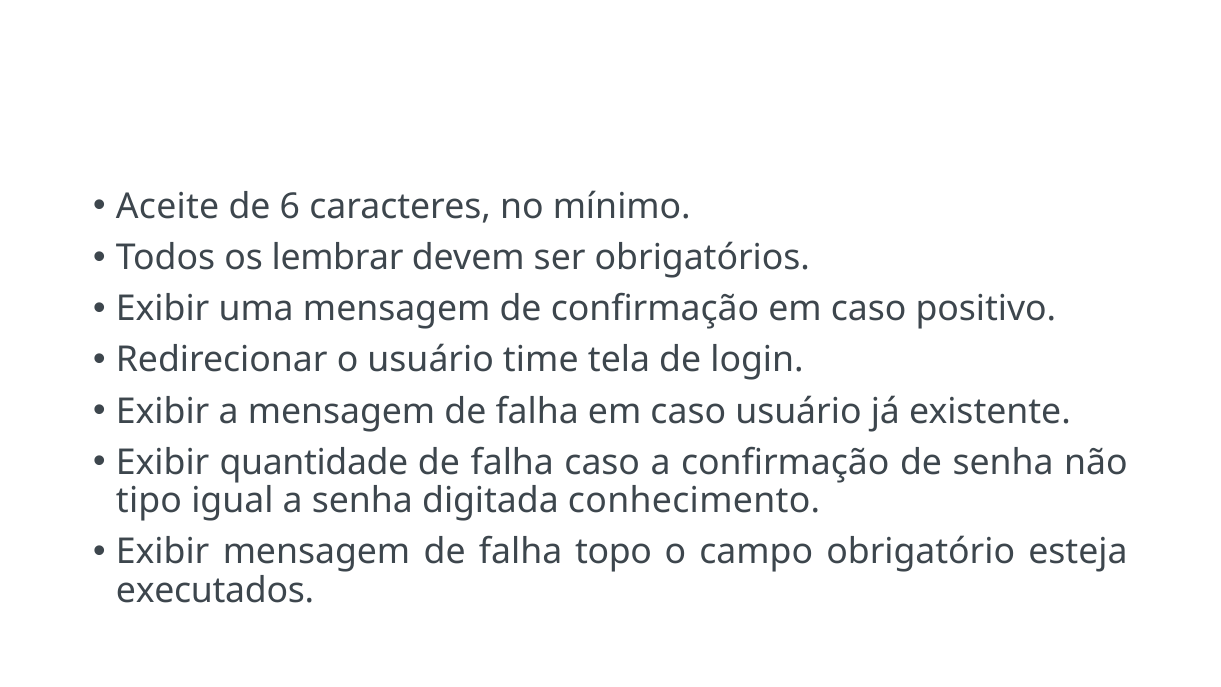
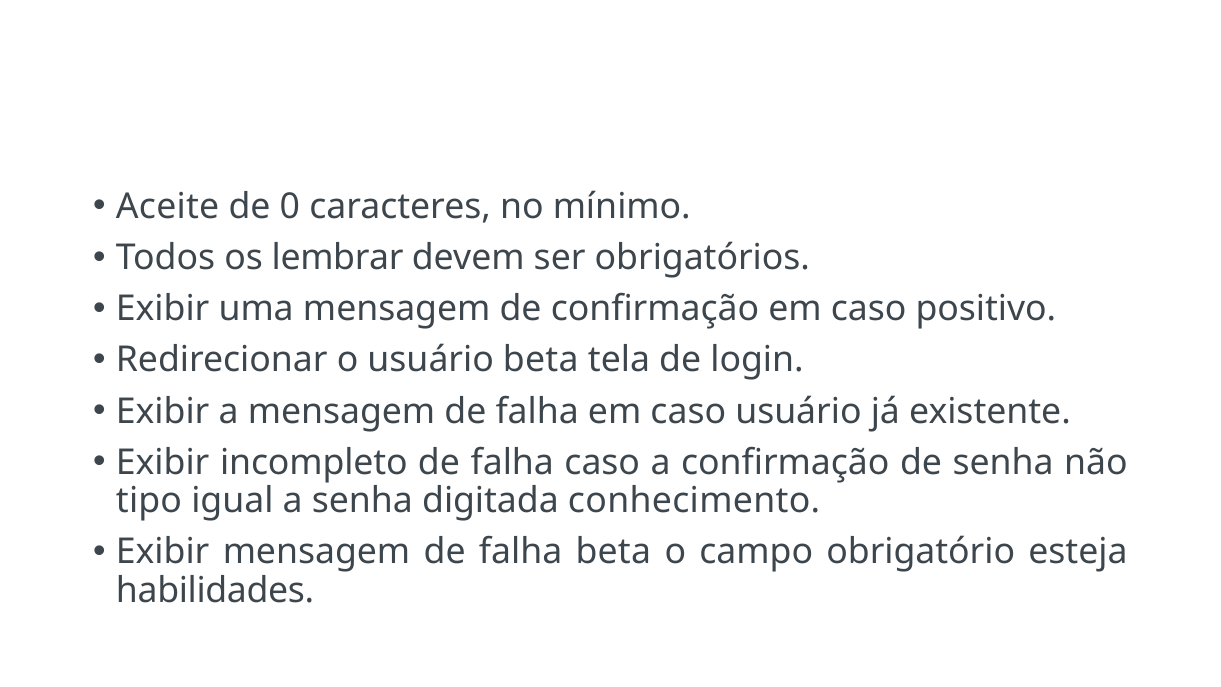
6: 6 -> 0
usuário time: time -> beta
quantidade: quantidade -> incompleto
falha topo: topo -> beta
executados: executados -> habilidades
